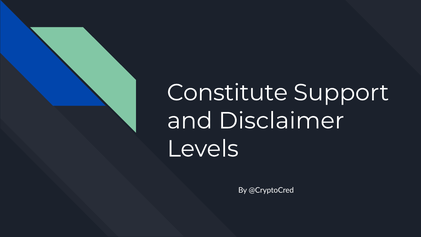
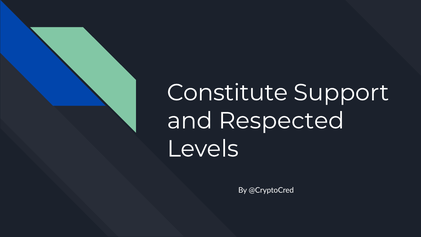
Disclaimer: Disclaimer -> Respected
